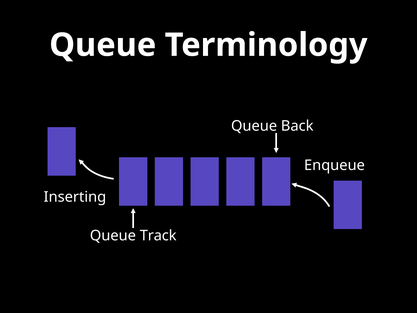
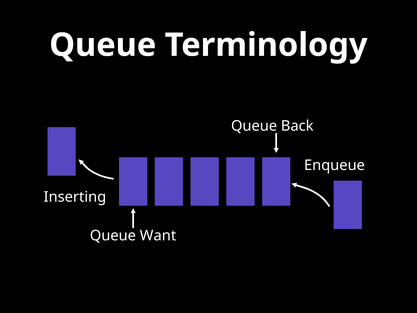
Track: Track -> Want
